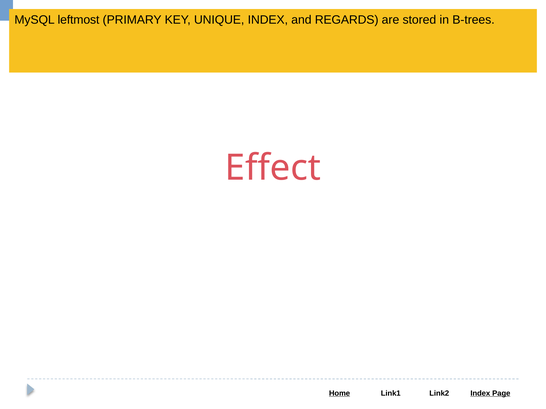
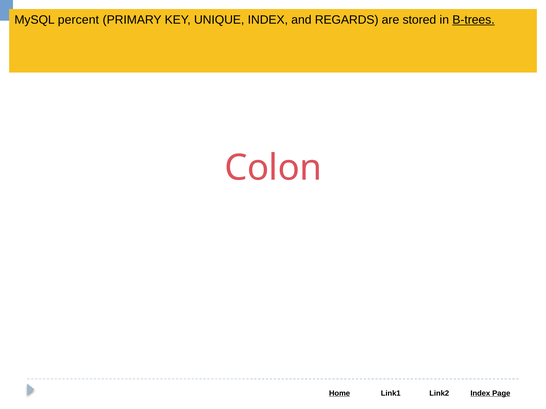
leftmost: leftmost -> percent
B-trees underline: none -> present
Effect: Effect -> Colon
